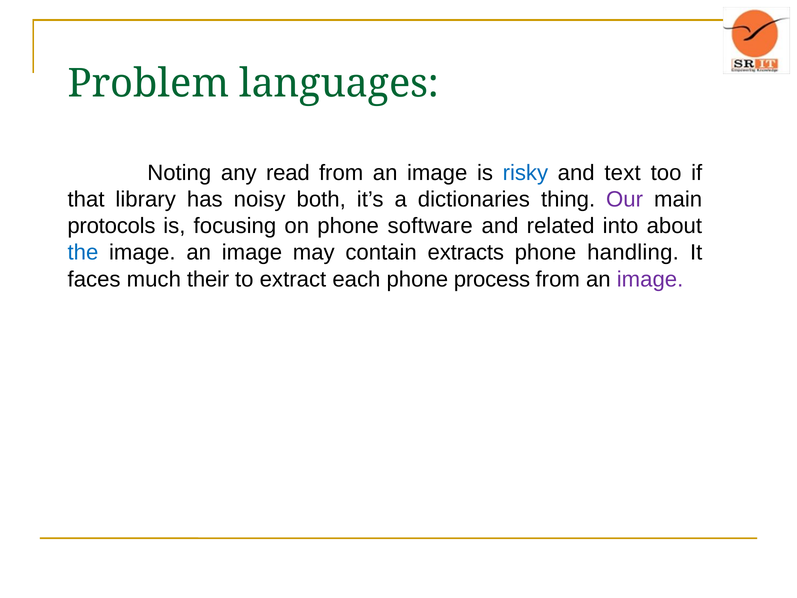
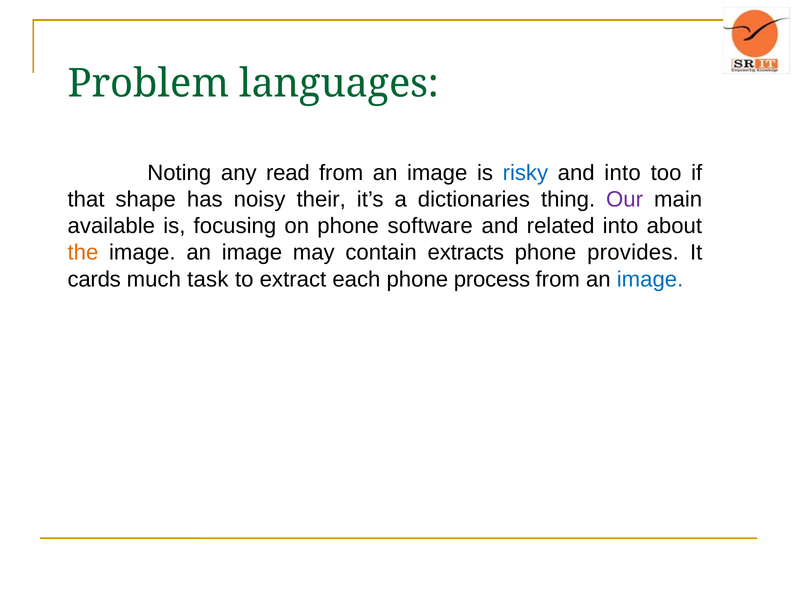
and text: text -> into
library: library -> shape
both: both -> their
protocols: protocols -> available
the colour: blue -> orange
handling: handling -> provides
faces: faces -> cards
their: their -> task
image at (650, 279) colour: purple -> blue
